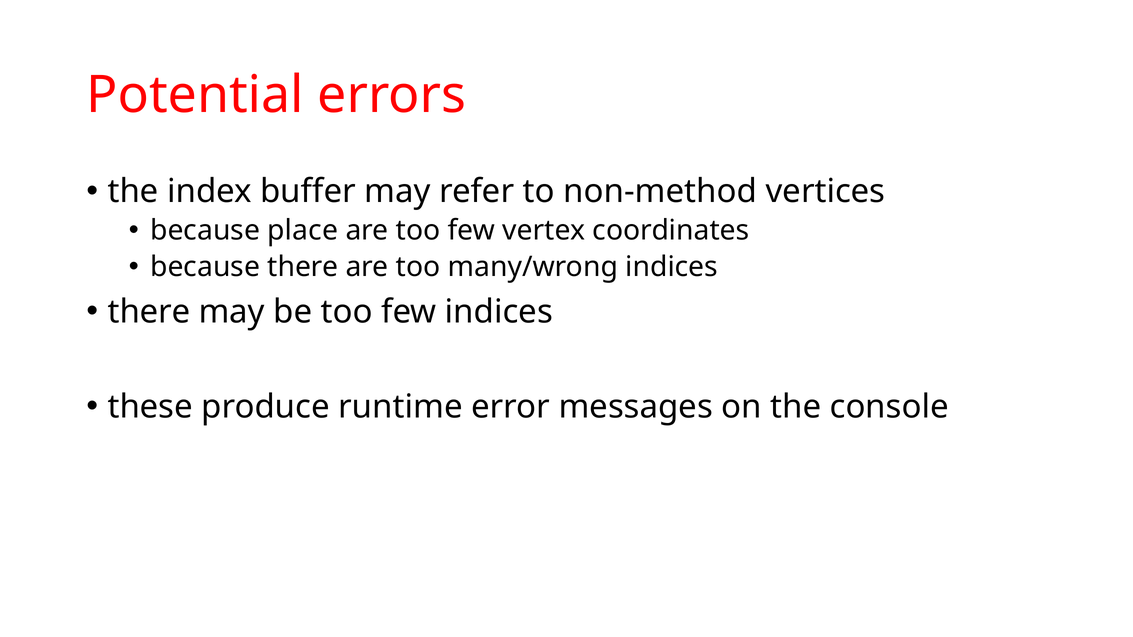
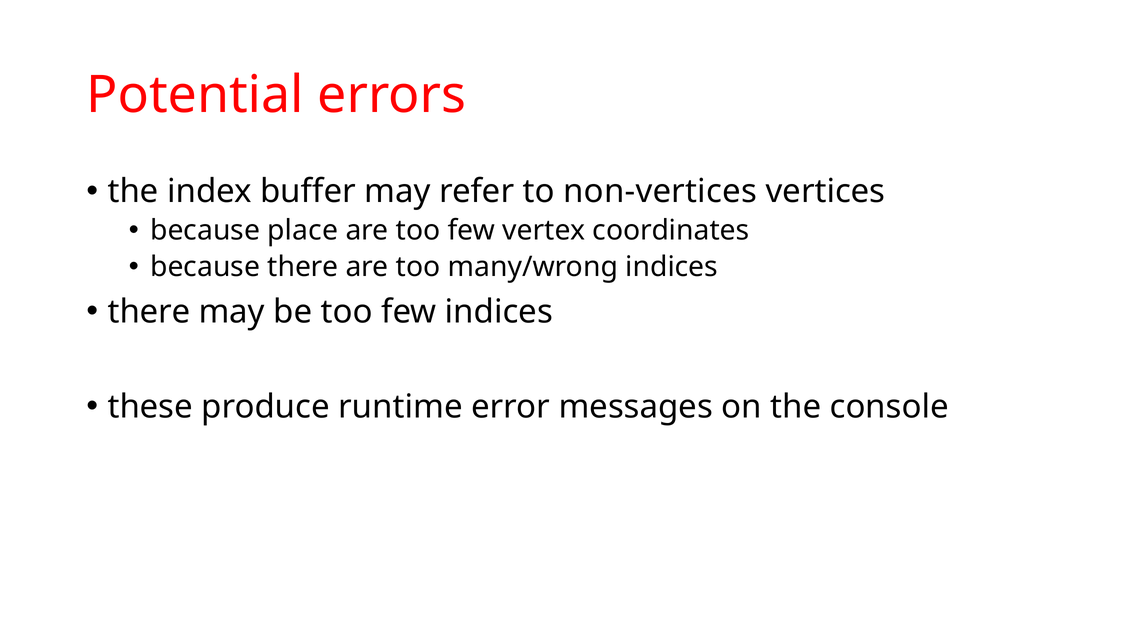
non-method: non-method -> non-vertices
